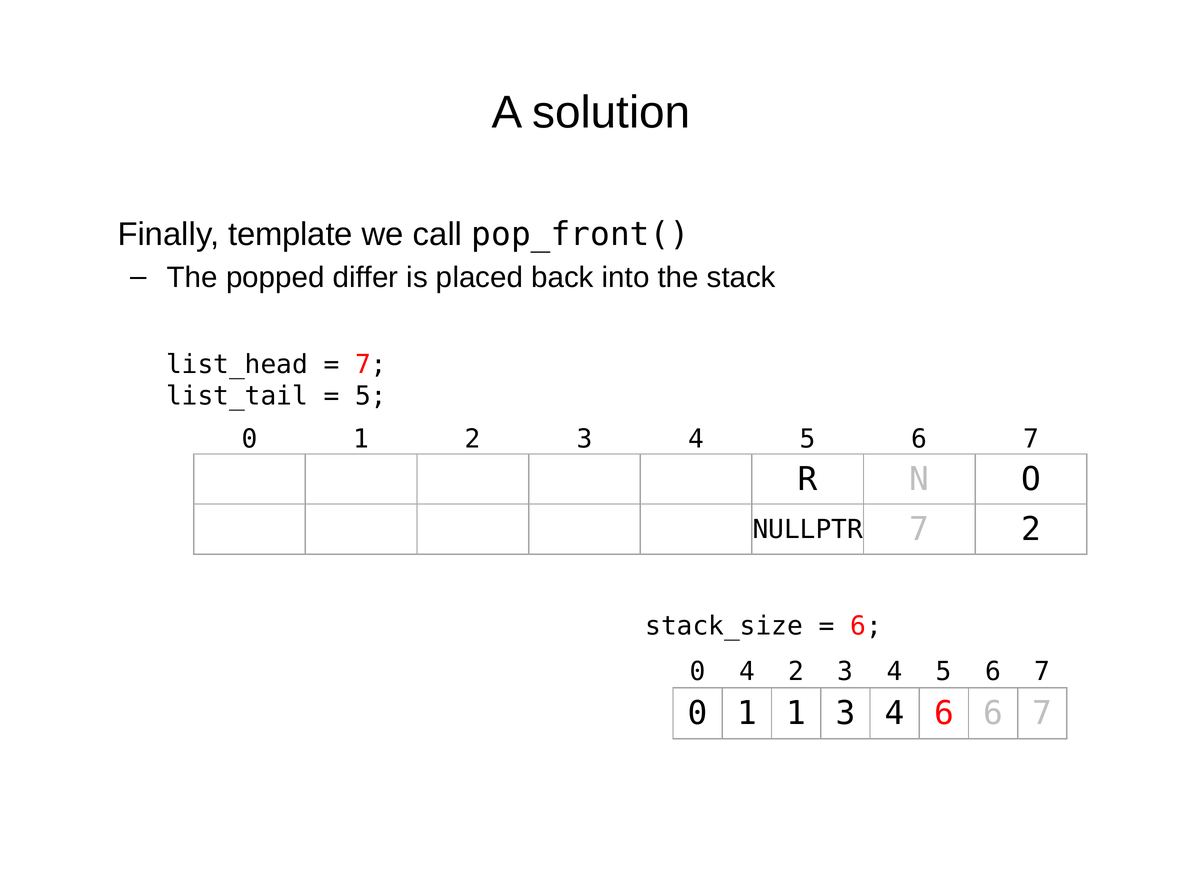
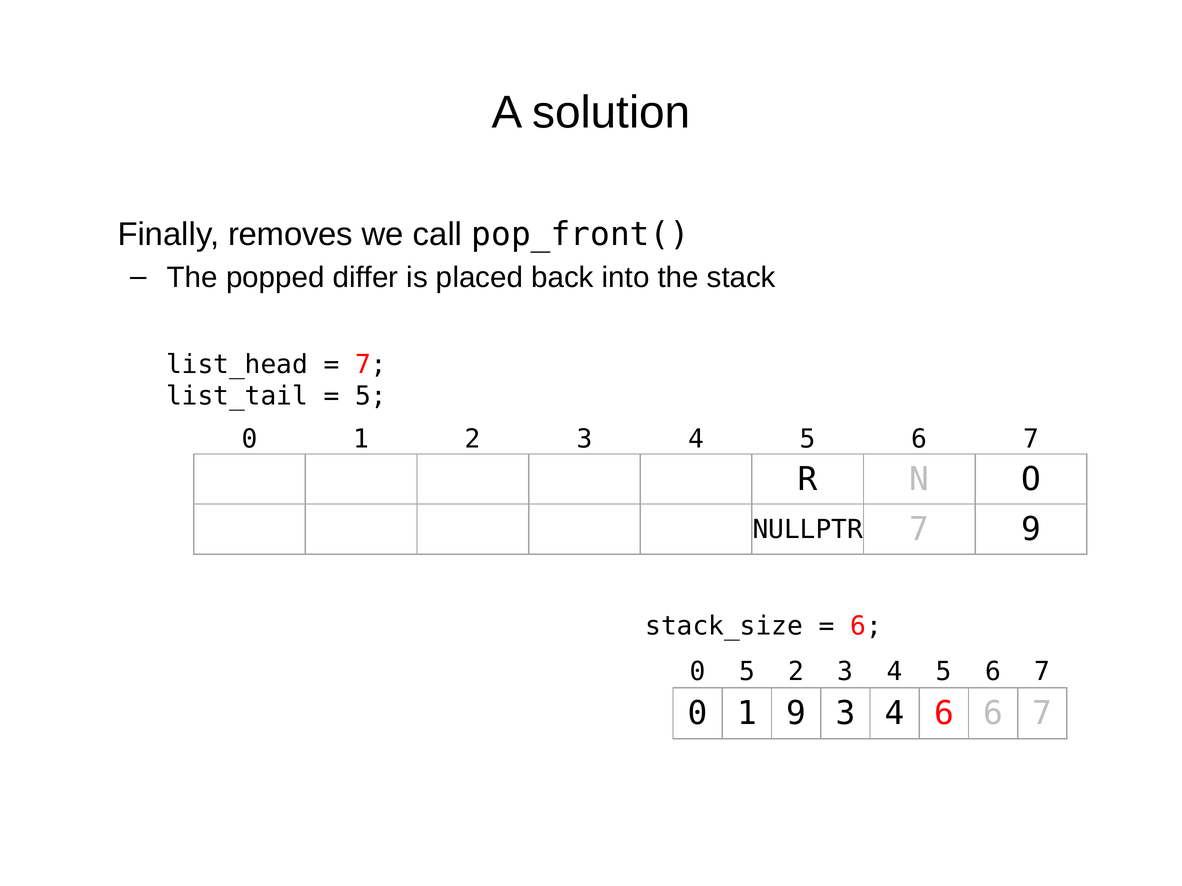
template: template -> removes
7 2: 2 -> 9
0 4: 4 -> 5
1 1: 1 -> 9
